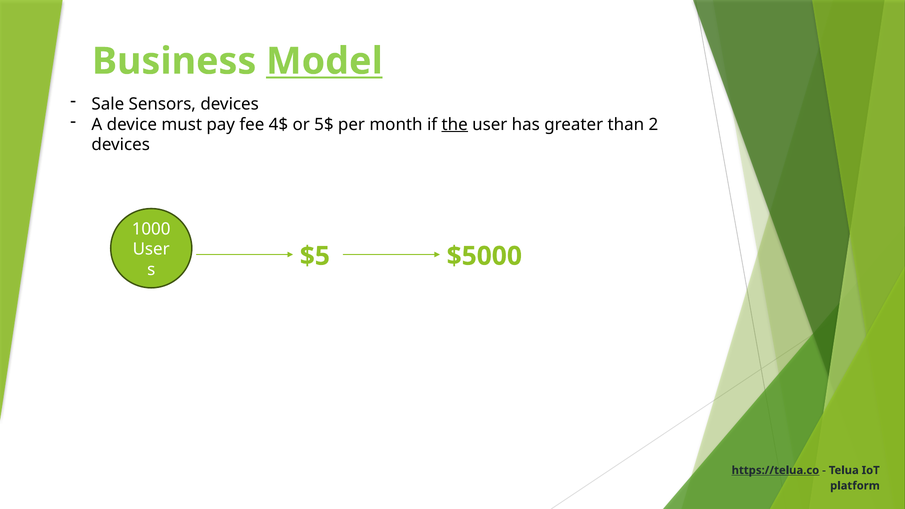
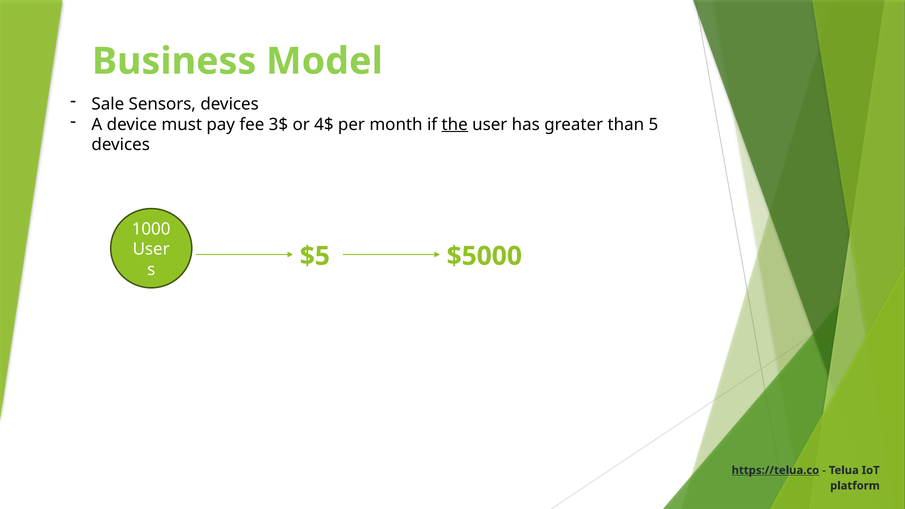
Model underline: present -> none
4$: 4$ -> 3$
5$: 5$ -> 4$
2: 2 -> 5
